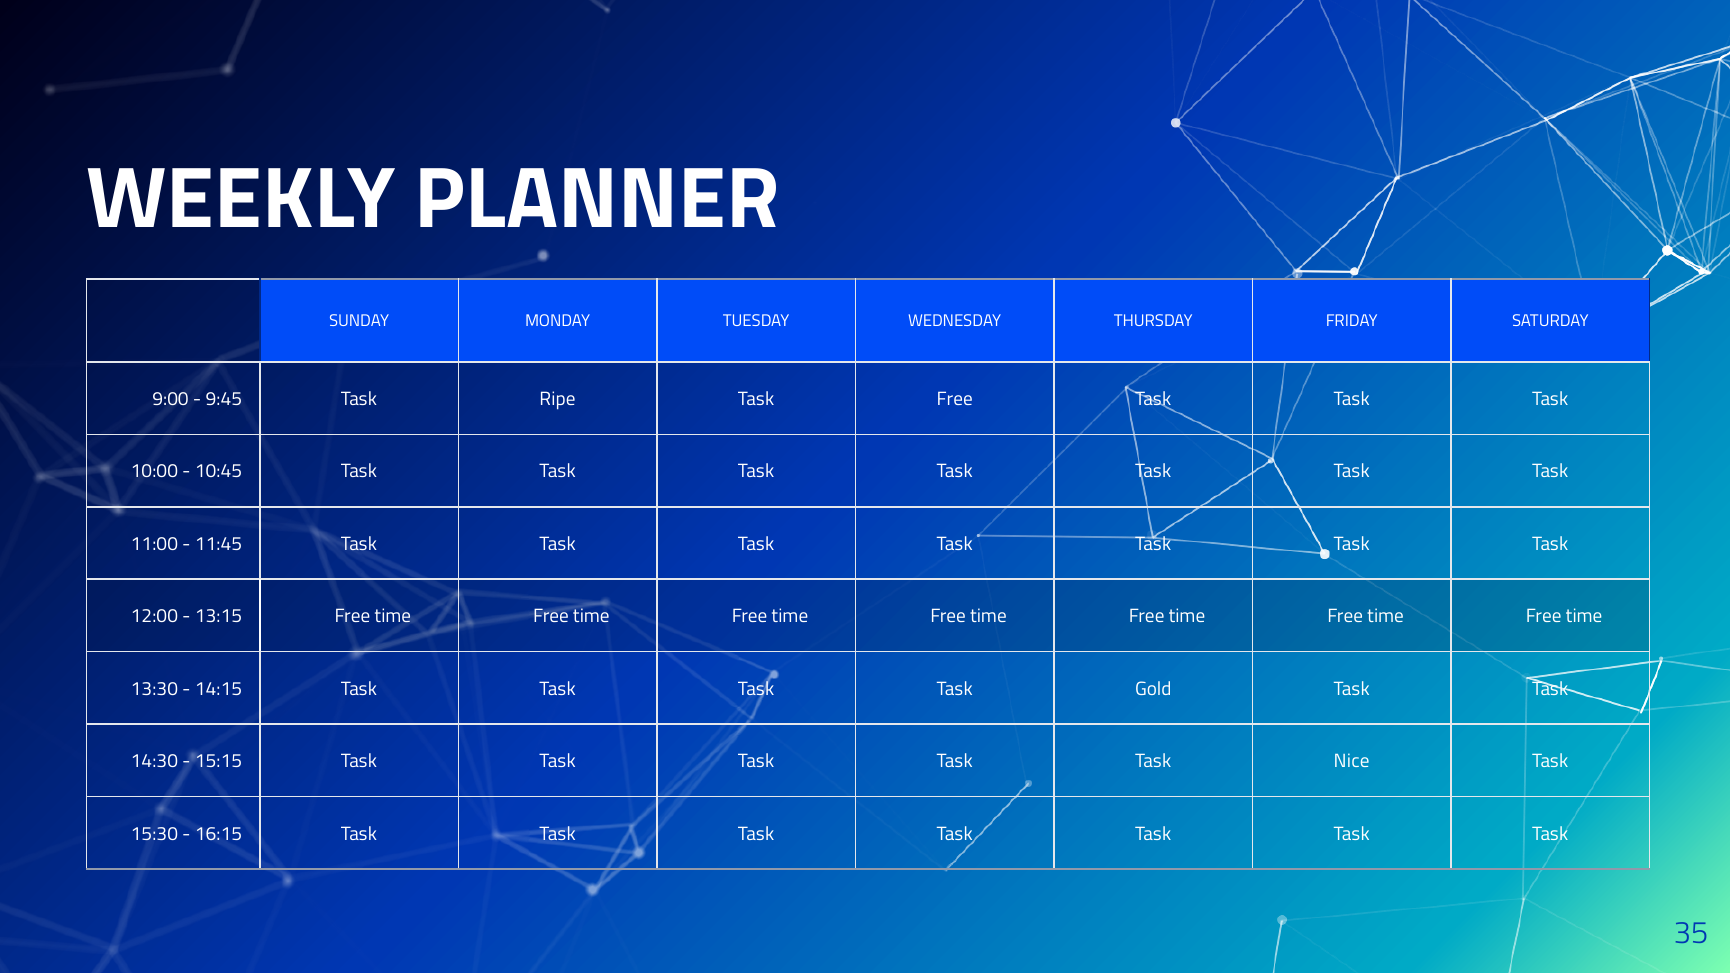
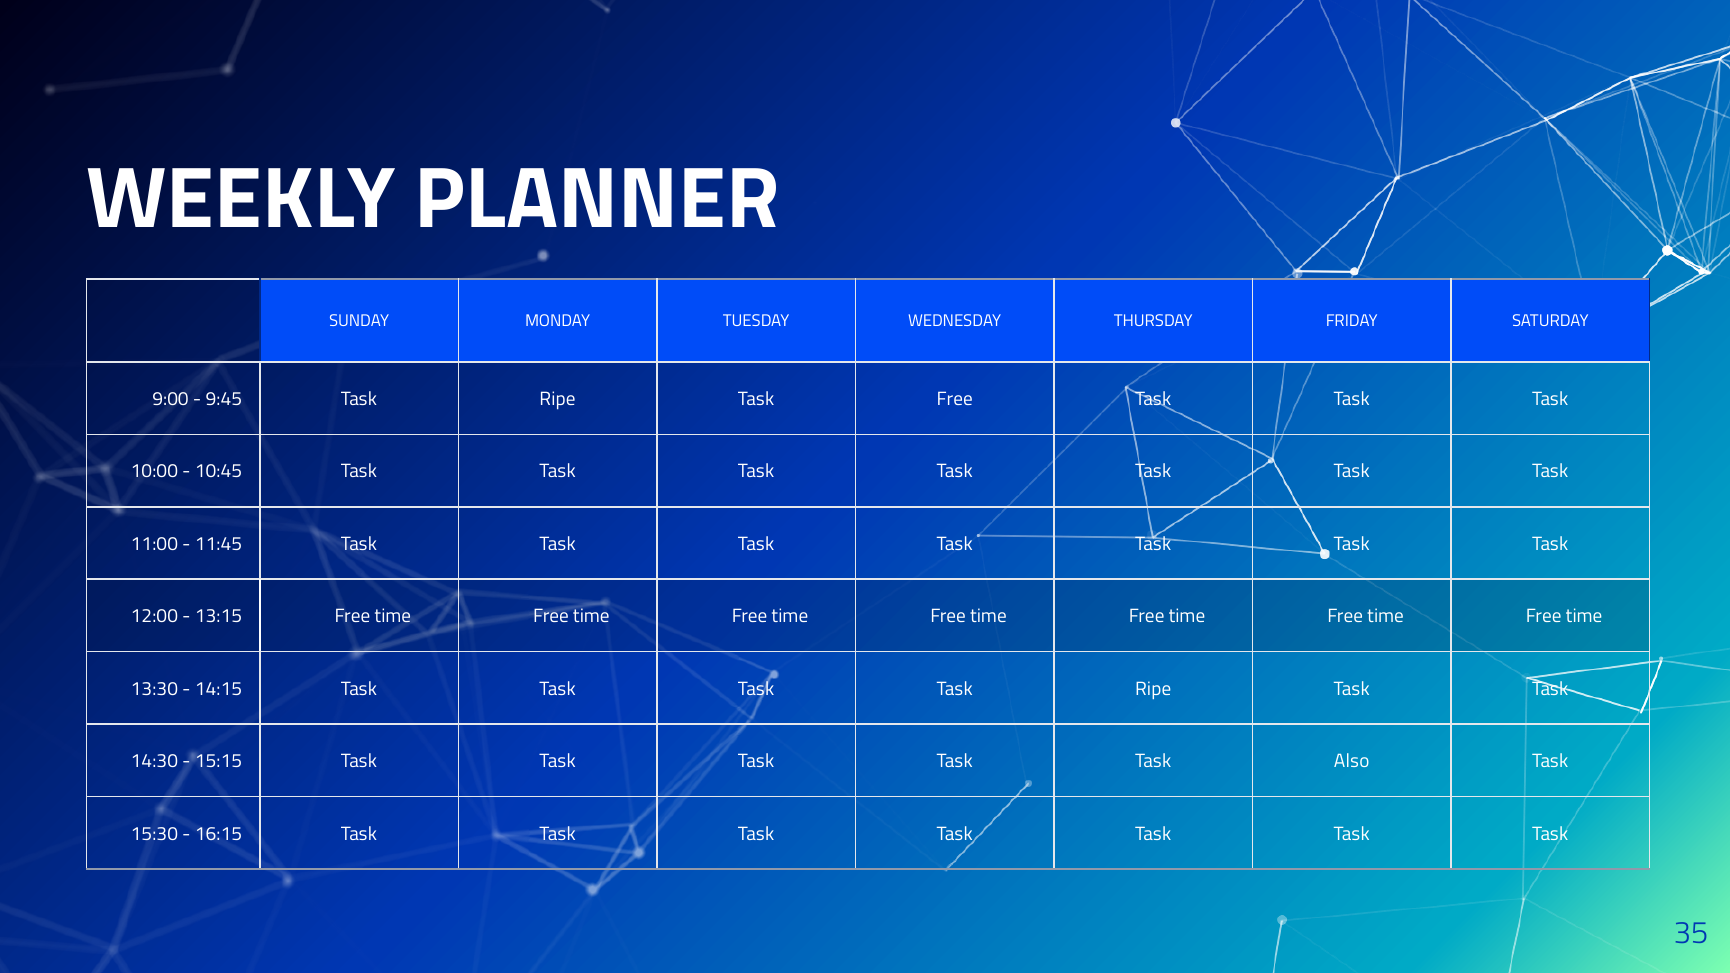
Task Task Gold: Gold -> Ripe
Nice: Nice -> Also
